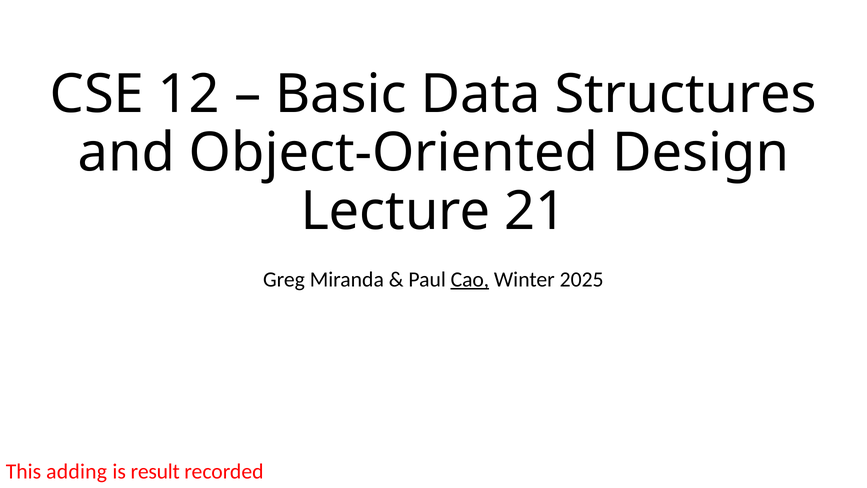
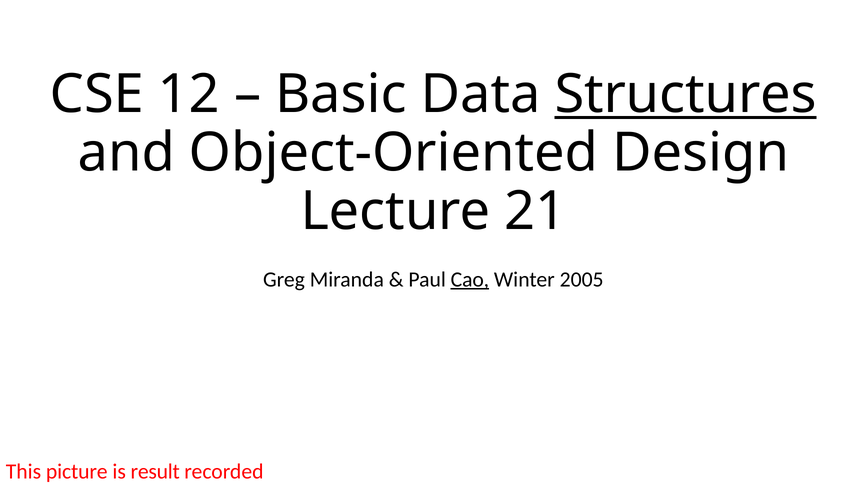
Structures underline: none -> present
2025: 2025 -> 2005
adding: adding -> picture
